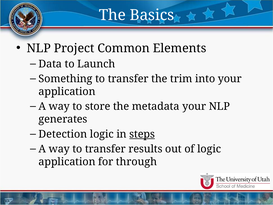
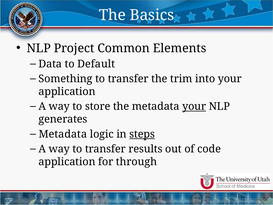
Launch: Launch -> Default
your at (194, 106) underline: none -> present
Detection at (63, 134): Detection -> Metadata
of logic: logic -> code
